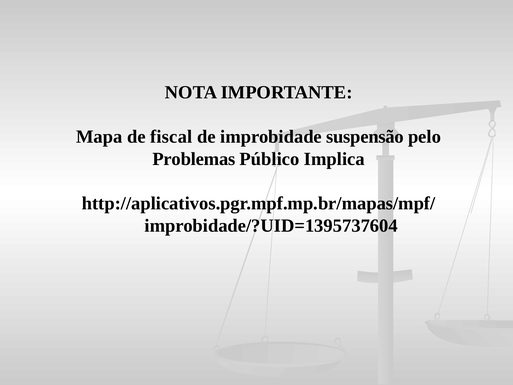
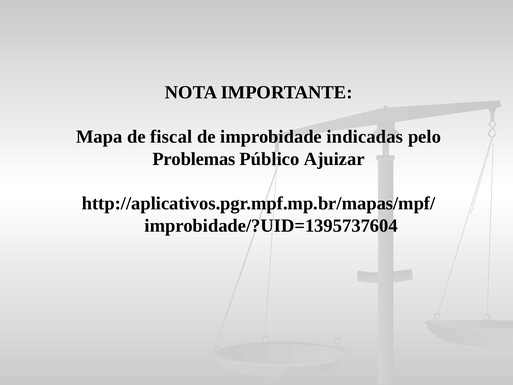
suspensão: suspensão -> indicadas
Implica: Implica -> Ajuizar
